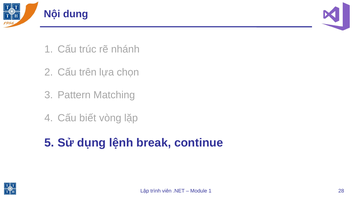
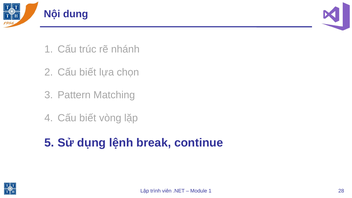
trên at (88, 72): trên -> biết
